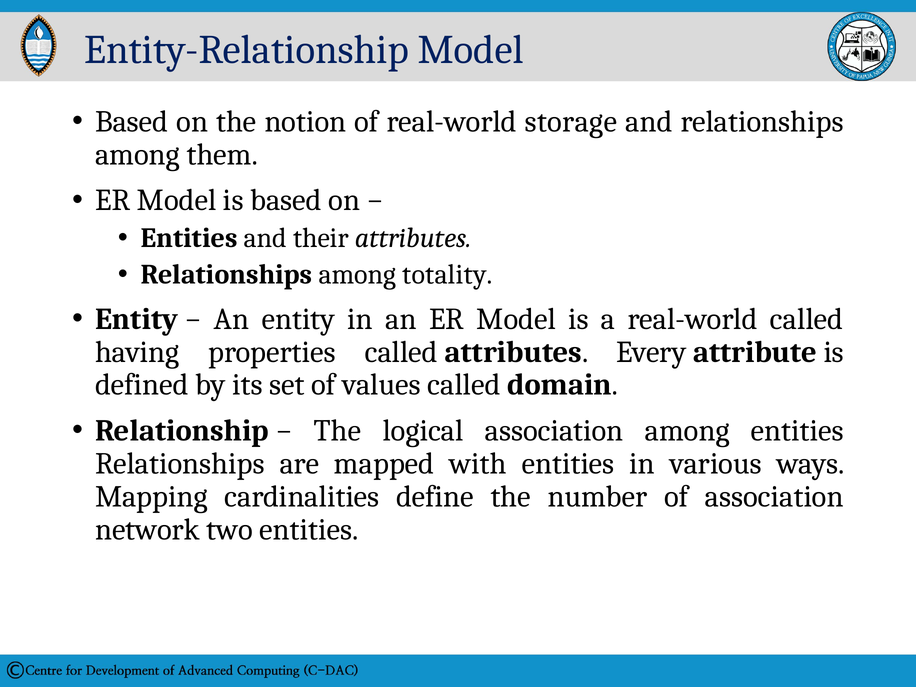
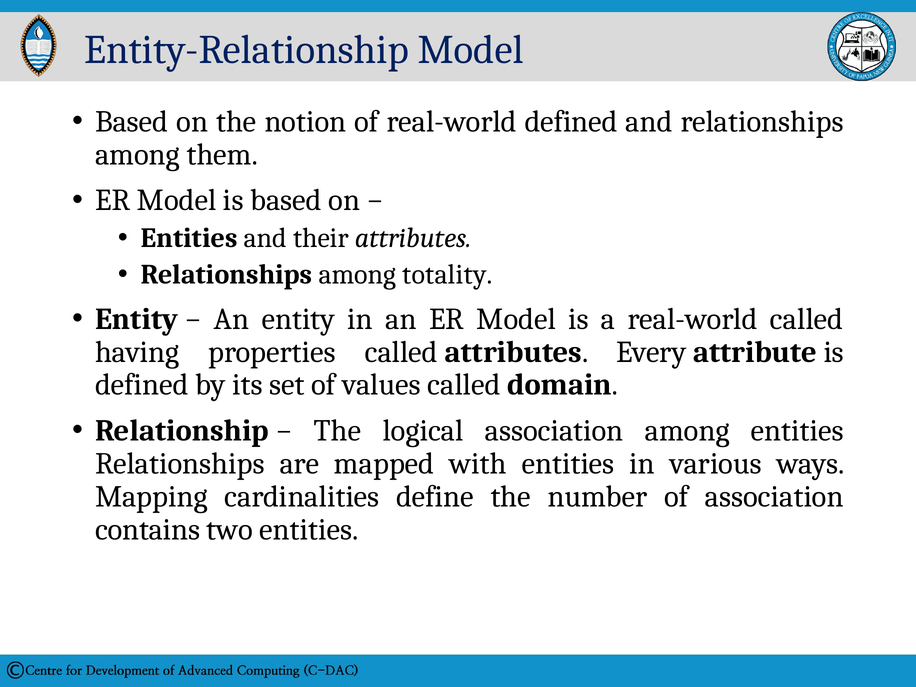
real-world storage: storage -> defined
network: network -> contains
